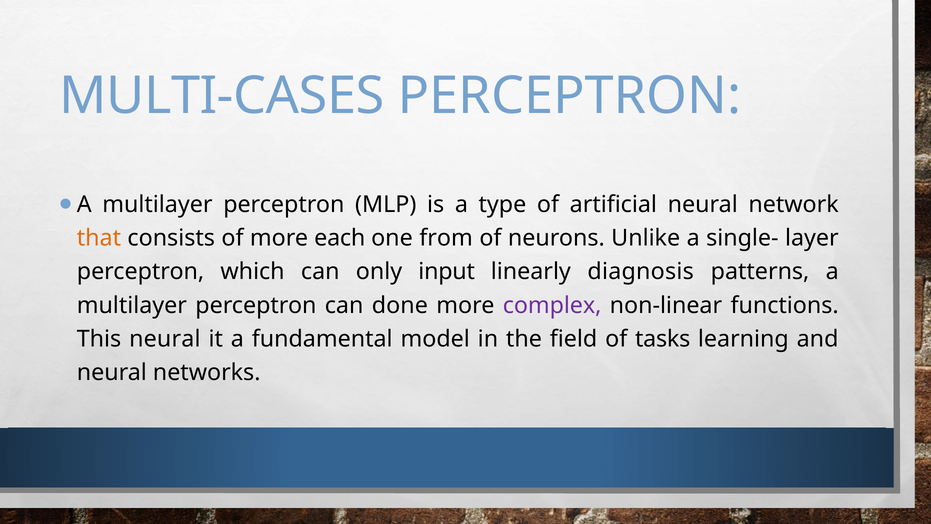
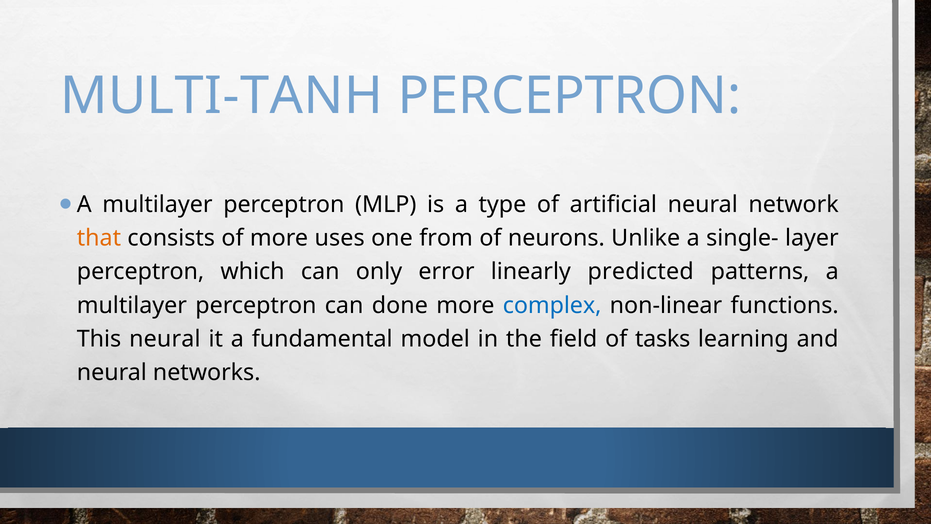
MULTI-CASES: MULTI-CASES -> MULTI-TANH
each: each -> uses
input: input -> error
diagnosis: diagnosis -> predicted
complex colour: purple -> blue
